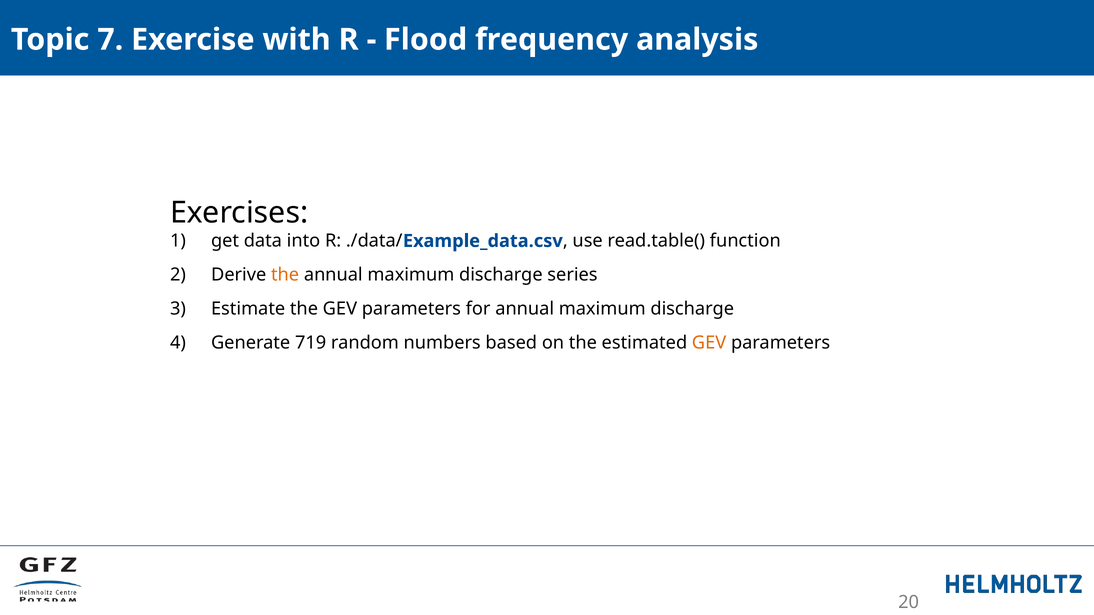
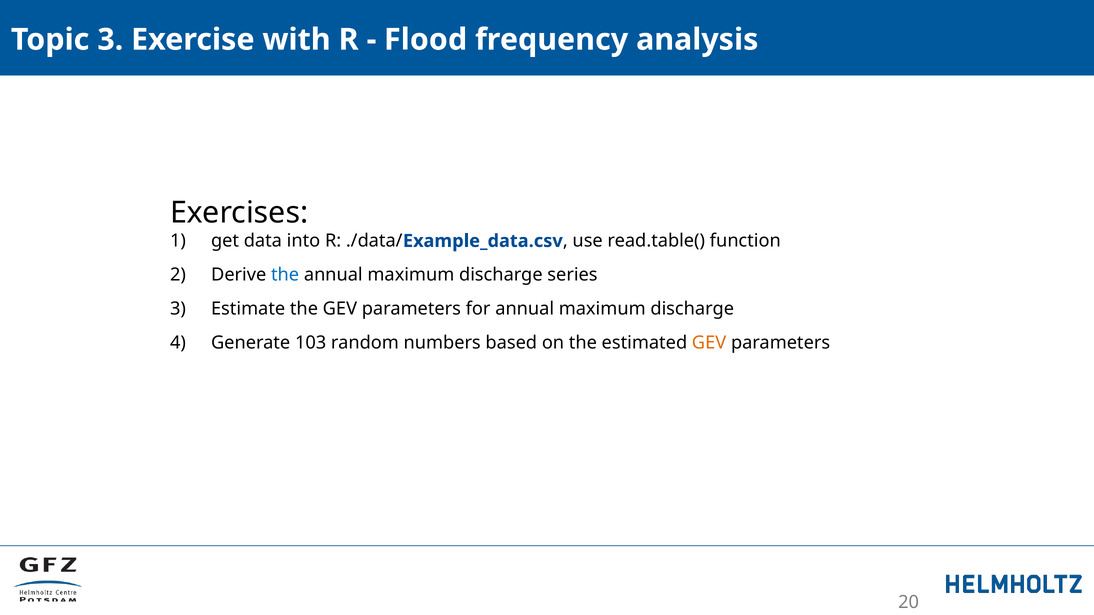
Topic 7: 7 -> 3
the at (285, 275) colour: orange -> blue
719: 719 -> 103
